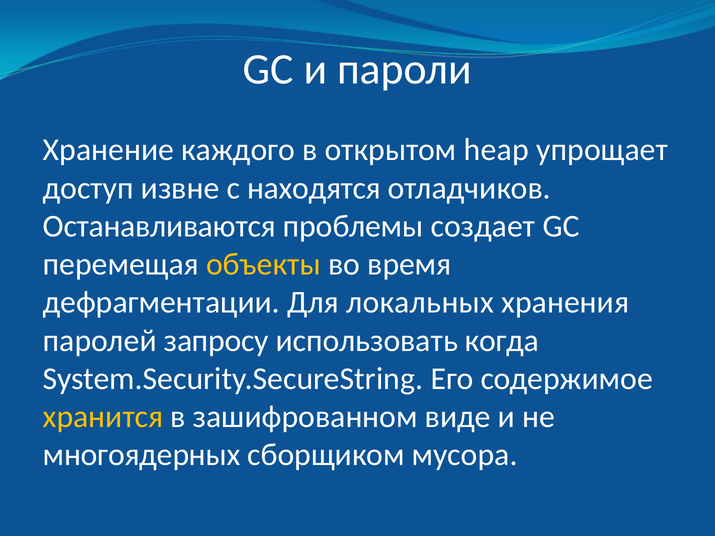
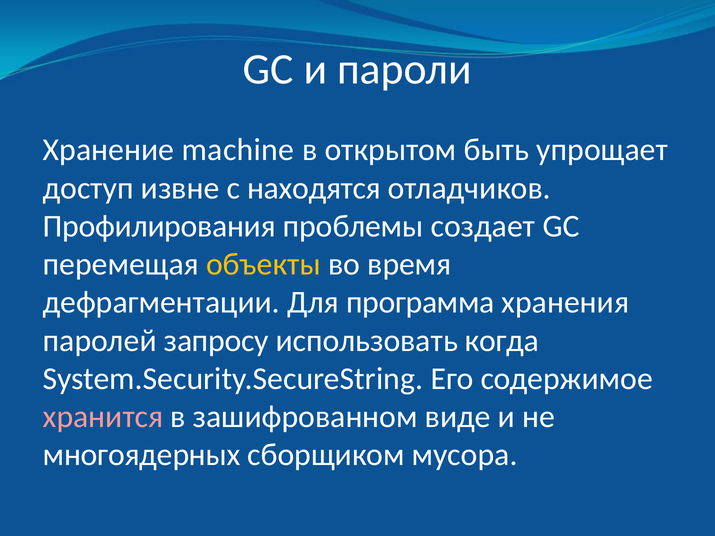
каждого: каждого -> machine
heap: heap -> быть
Останавливаются: Останавливаются -> Профилирования
локальных: локальных -> программа
хранится colour: yellow -> pink
